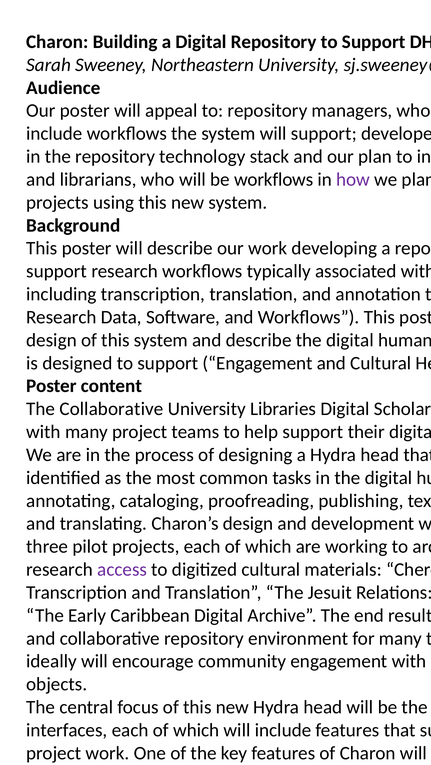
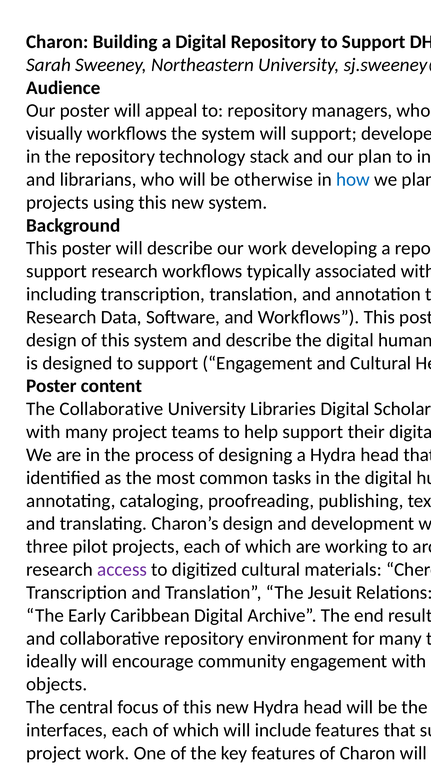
include at (54, 134): include -> visually
be workflows: workflows -> otherwise
how colour: purple -> blue
